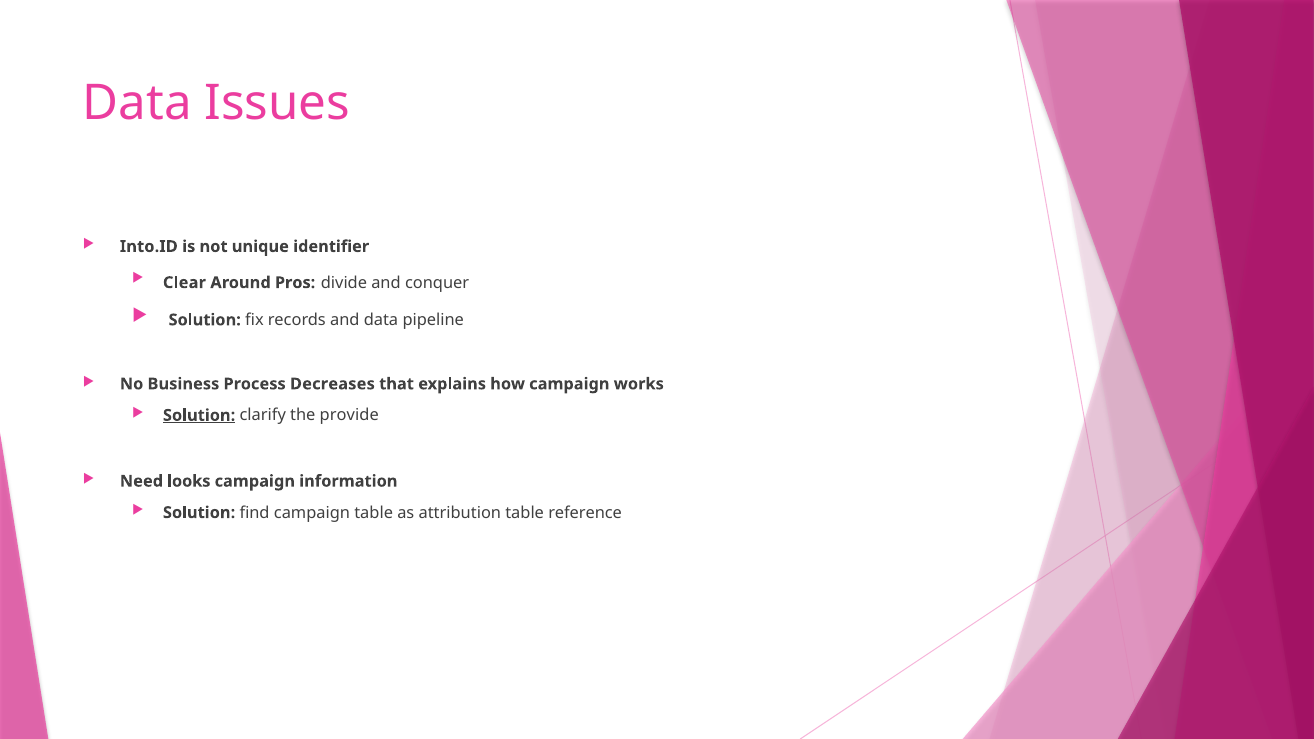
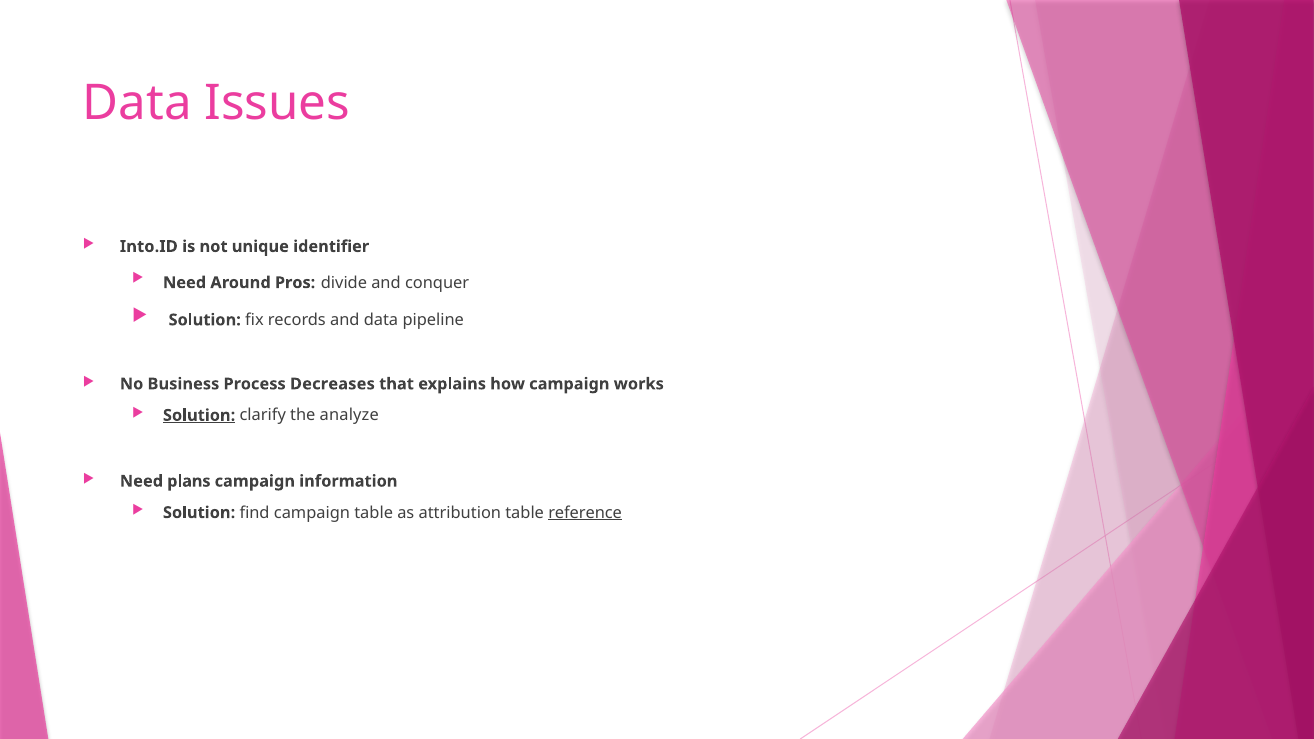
Clear at (184, 283): Clear -> Need
provide: provide -> analyze
looks: looks -> plans
reference underline: none -> present
